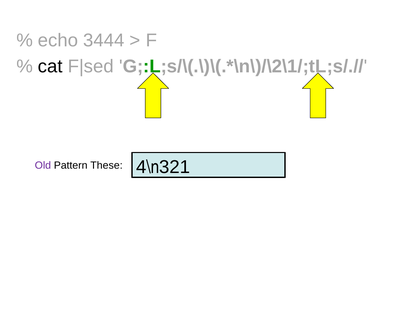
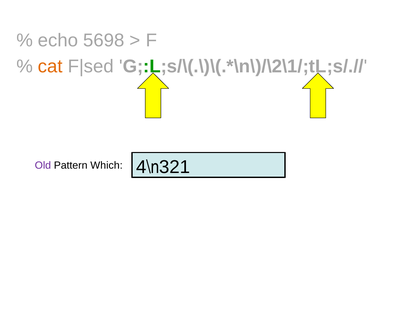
3444: 3444 -> 5698
cat colour: black -> orange
These: These -> Which
